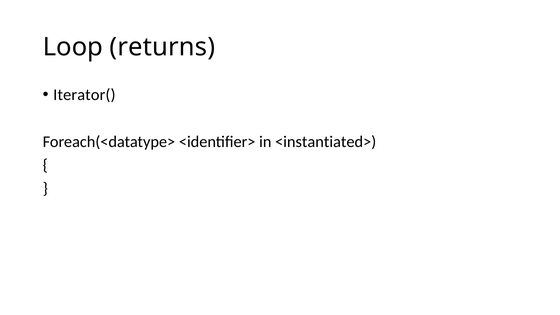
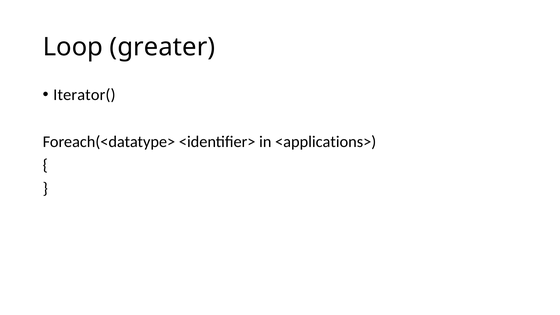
returns: returns -> greater
<instantiated>: <instantiated> -> <applications>
